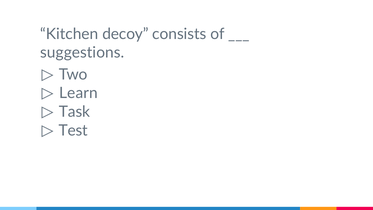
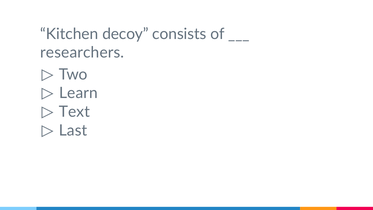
suggestions: suggestions -> researchers
Task: Task -> Text
Test: Test -> Last
